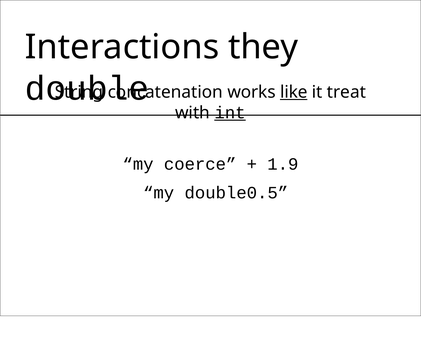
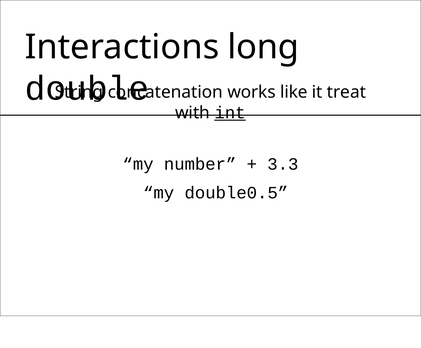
they: they -> long
like underline: present -> none
coerce: coerce -> number
1.9: 1.9 -> 3.3
